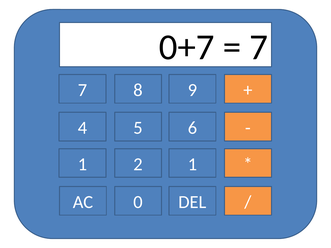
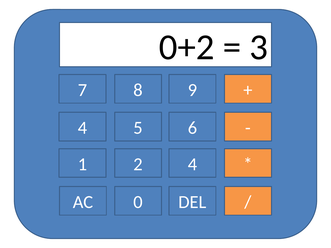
0+7: 0+7 -> 0+2
7 at (259, 47): 7 -> 3
1 1: 1 -> 4
